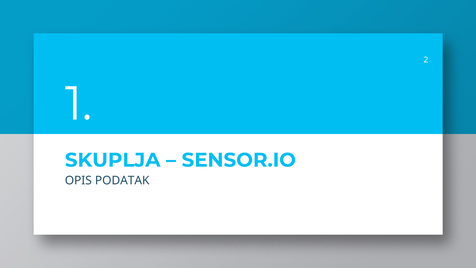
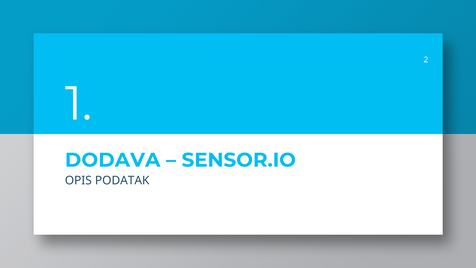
SKUPLJA: SKUPLJA -> DODAVA
